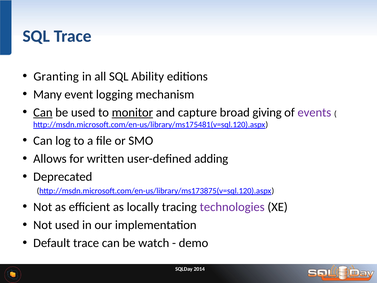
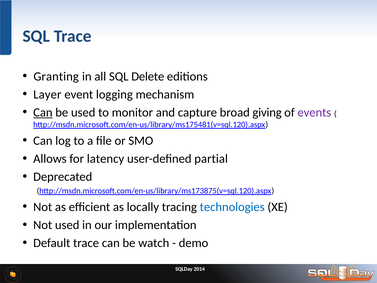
Ability: Ability -> Delete
Many: Many -> Layer
monitor underline: present -> none
written: written -> latency
adding: adding -> partial
technologies colour: purple -> blue
